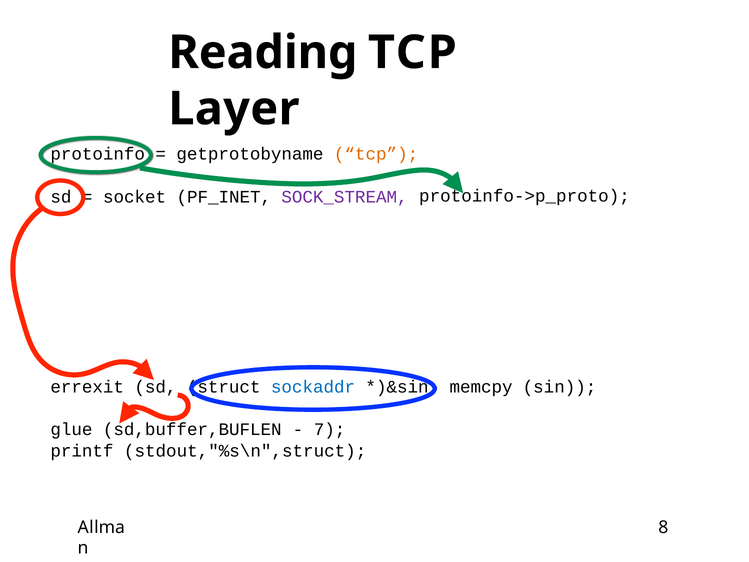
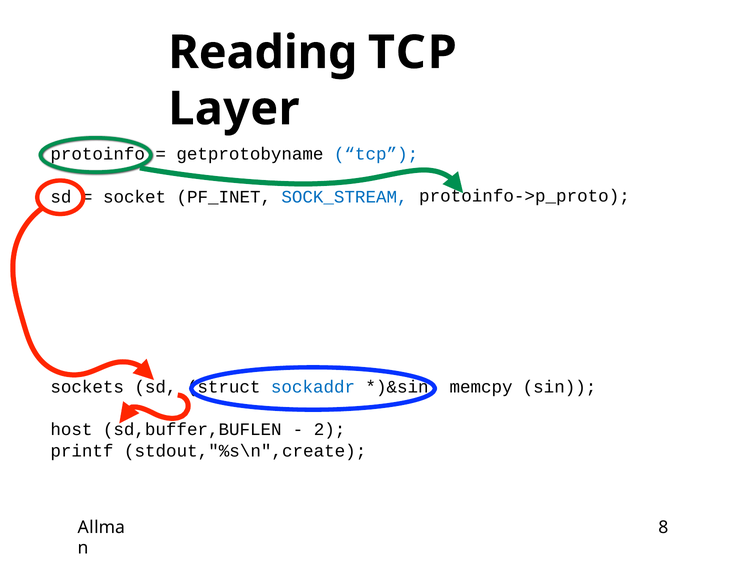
tcp at (376, 154) colour: orange -> blue
SOCK_STREAM colour: purple -> blue
errexit: errexit -> sockets
glue: glue -> host
7: 7 -> 2
stdout,"%s\n",struct: stdout,"%s\n",struct -> stdout,"%s\n",create
